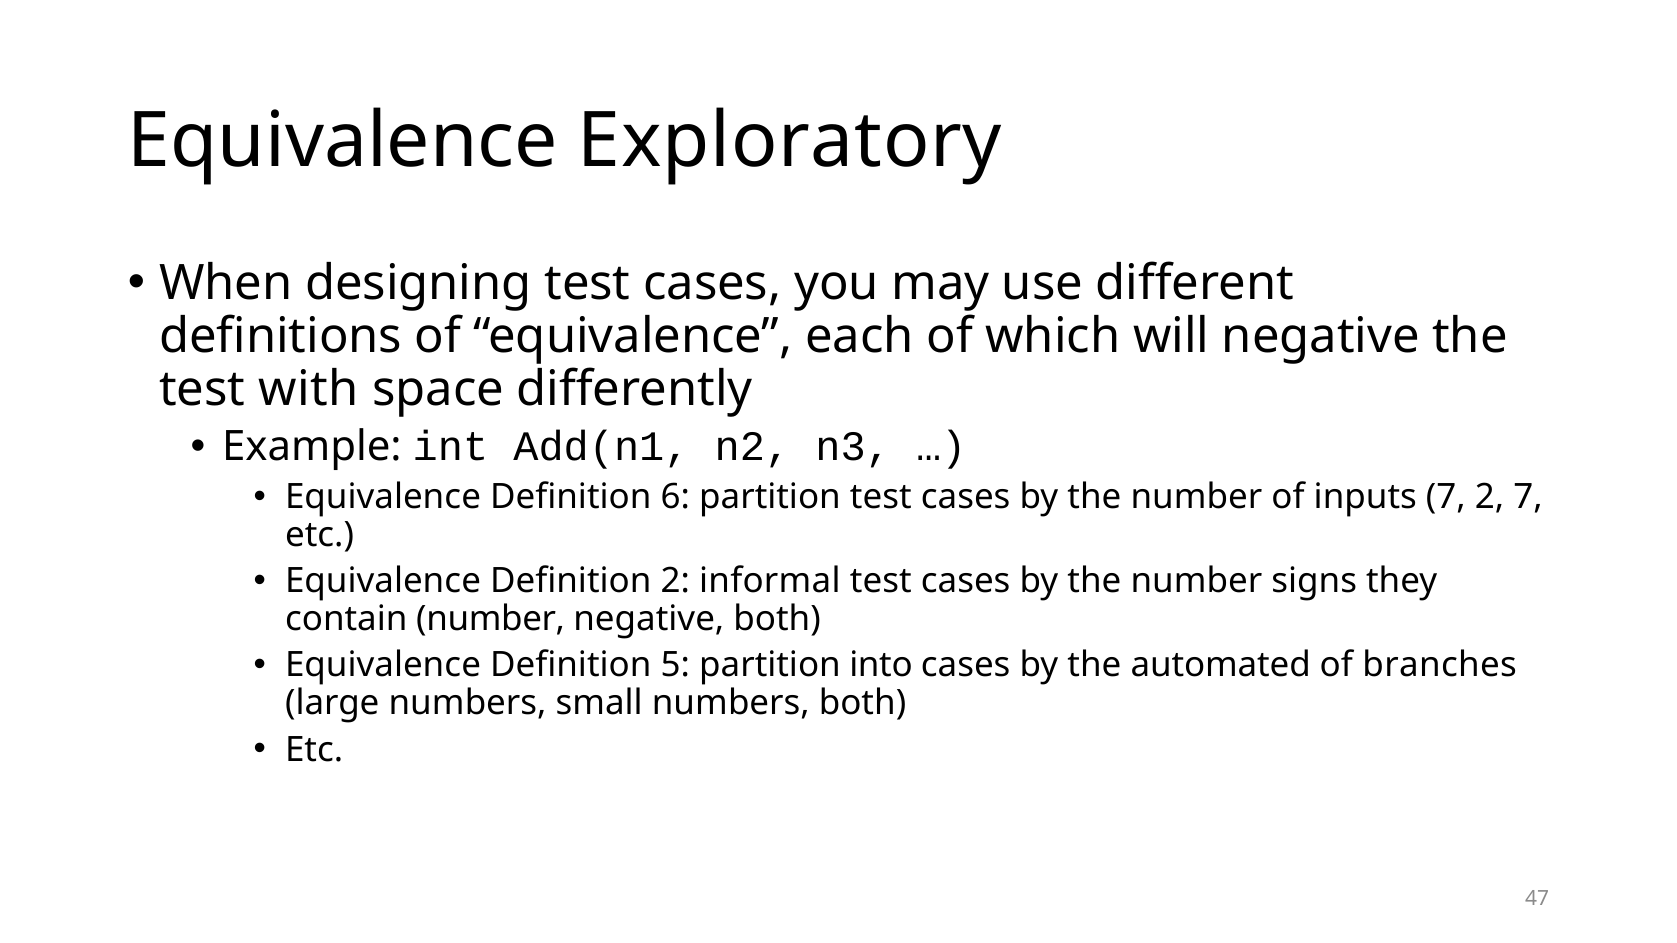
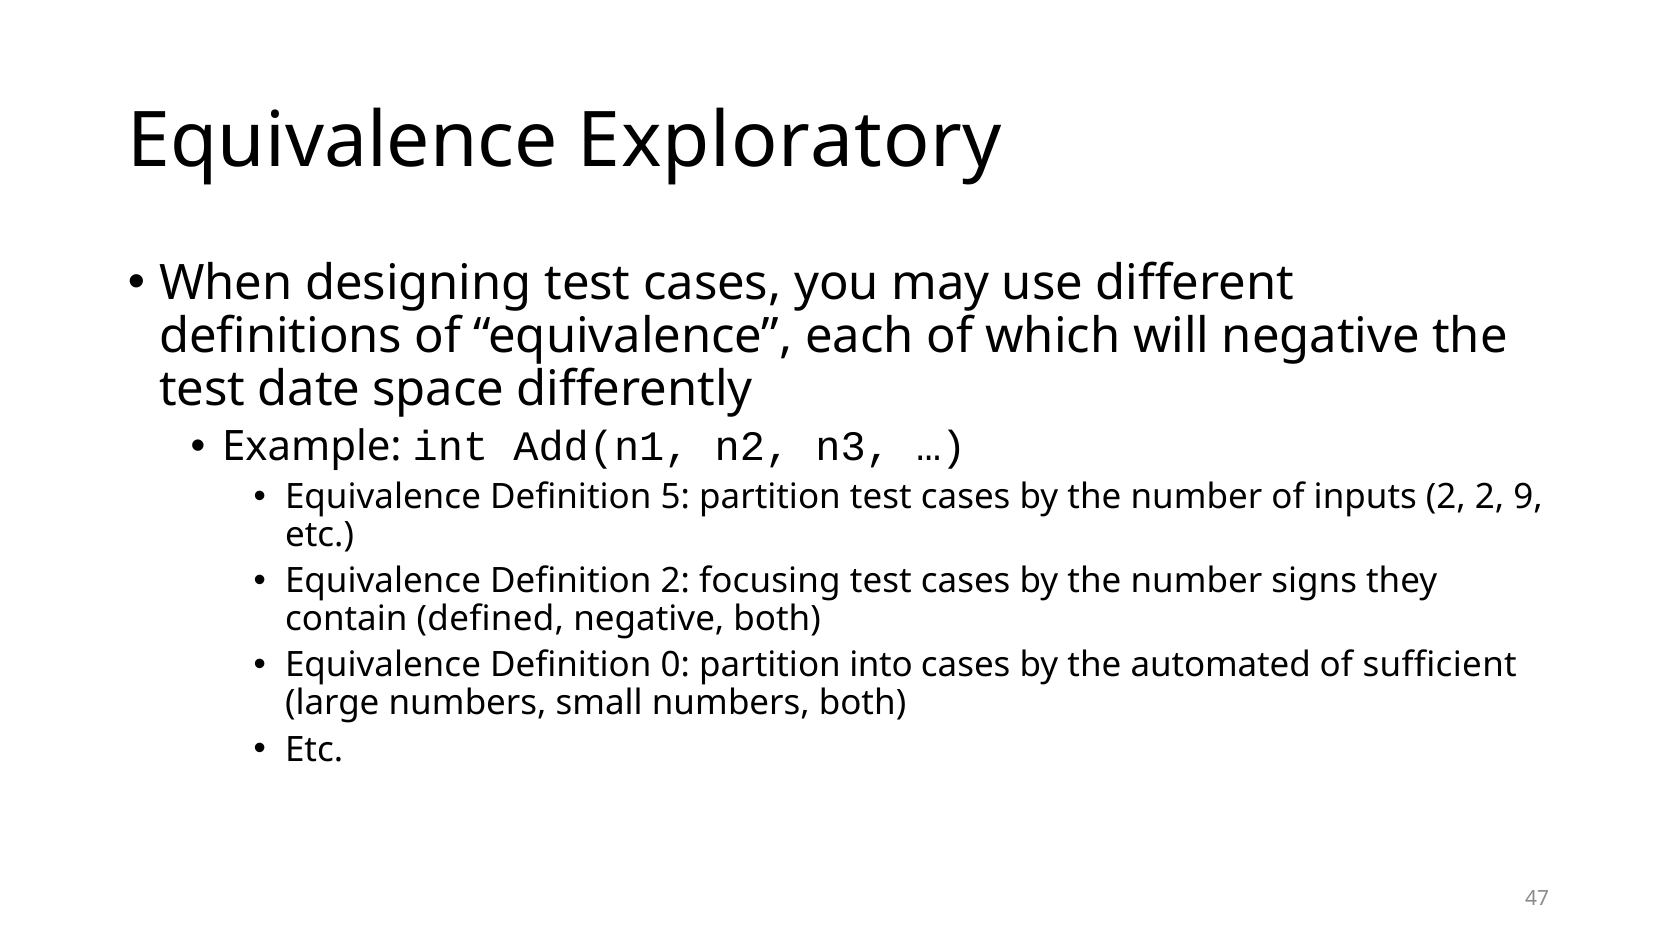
with: with -> date
6: 6 -> 5
inputs 7: 7 -> 2
2 7: 7 -> 9
informal: informal -> focusing
contain number: number -> defined
5: 5 -> 0
branches: branches -> sufficient
